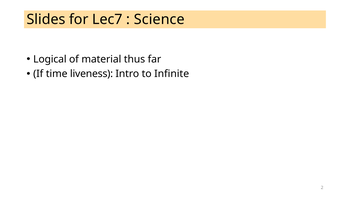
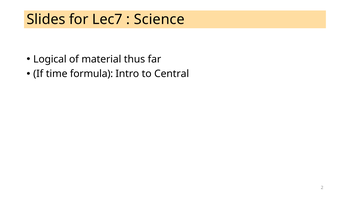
liveness: liveness -> formula
Infinite: Infinite -> Central
